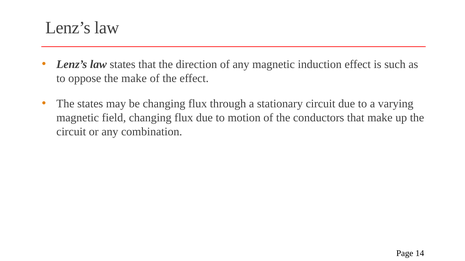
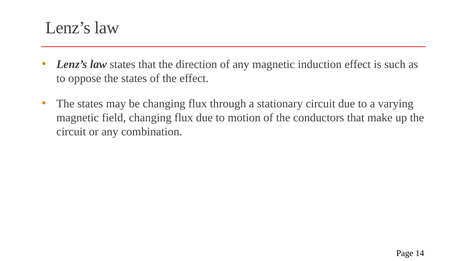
oppose the make: make -> states
